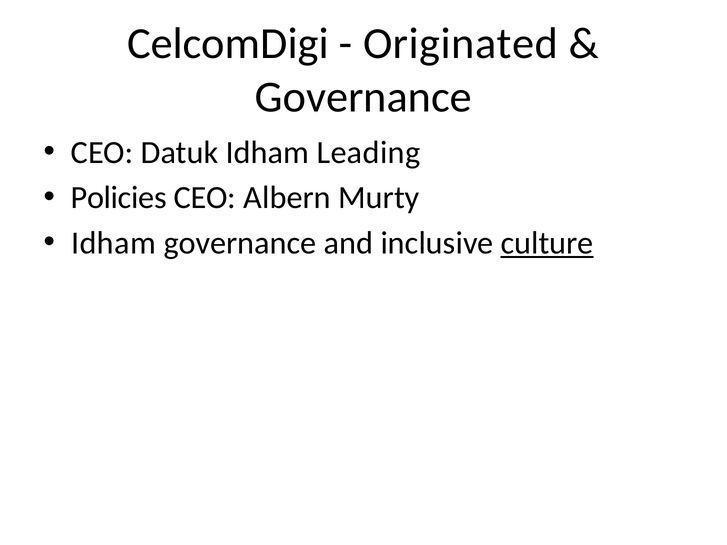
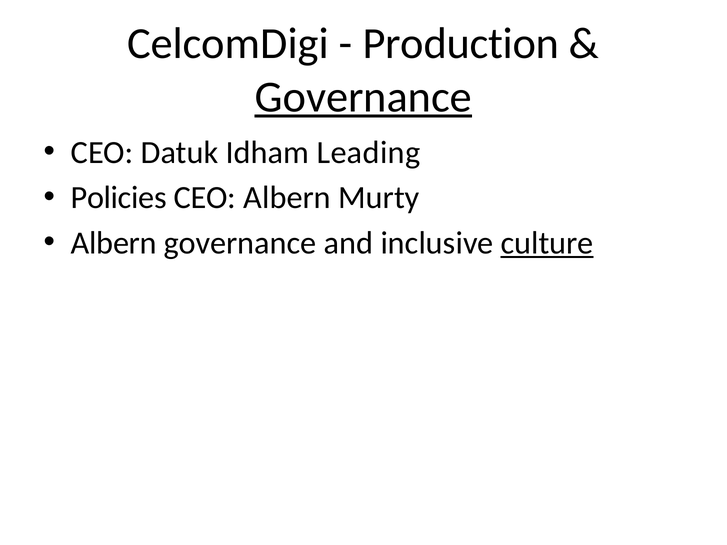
Originated: Originated -> Production
Governance at (363, 97) underline: none -> present
Idham at (114, 243): Idham -> Albern
